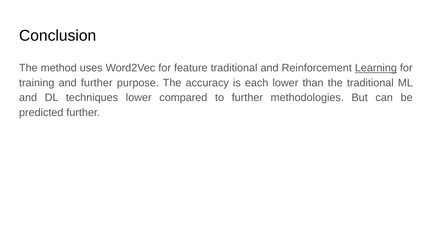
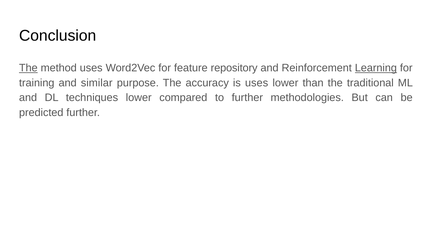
The at (28, 68) underline: none -> present
feature traditional: traditional -> repository
and further: further -> similar
is each: each -> uses
